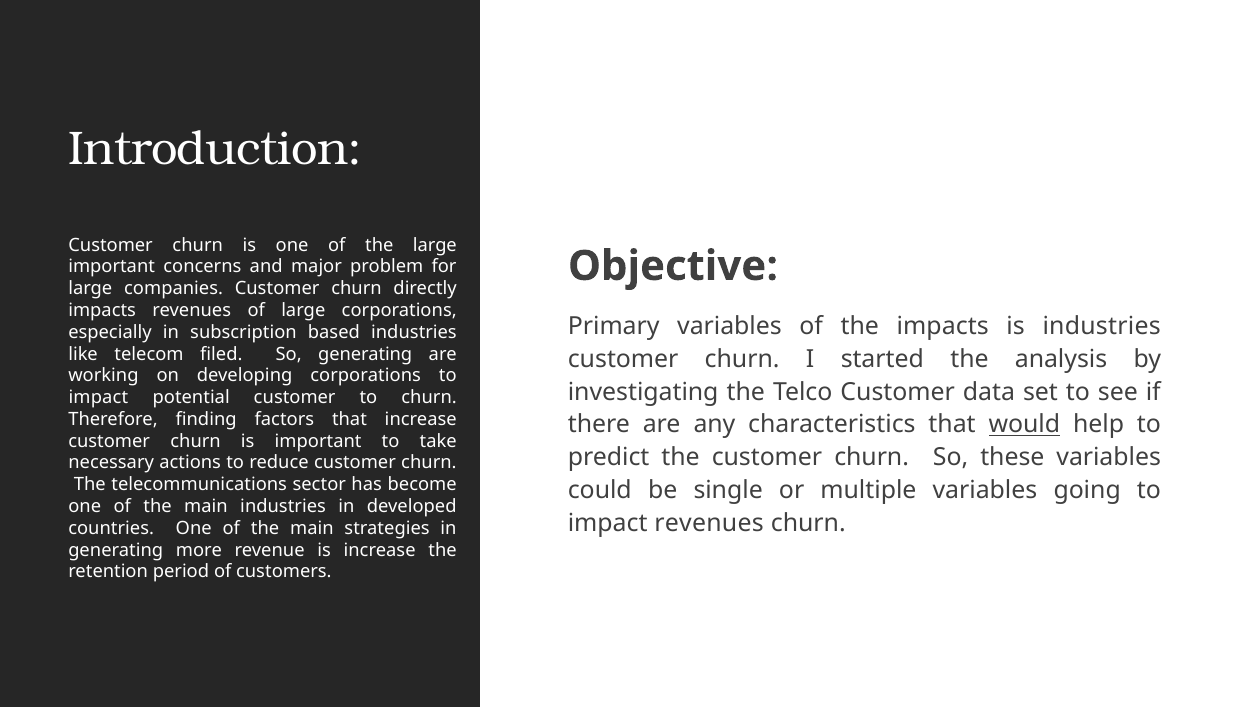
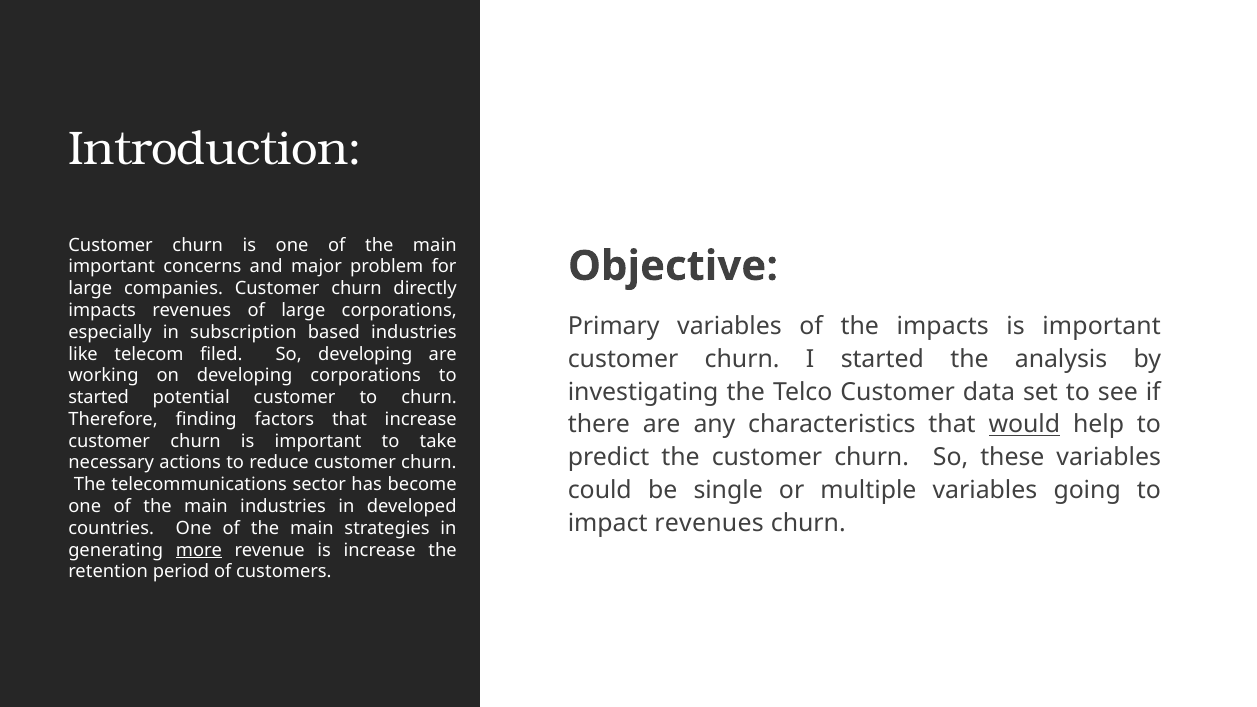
large at (435, 245): large -> main
industries at (1102, 326): industries -> important
So generating: generating -> developing
impact at (98, 398): impact -> started
more underline: none -> present
